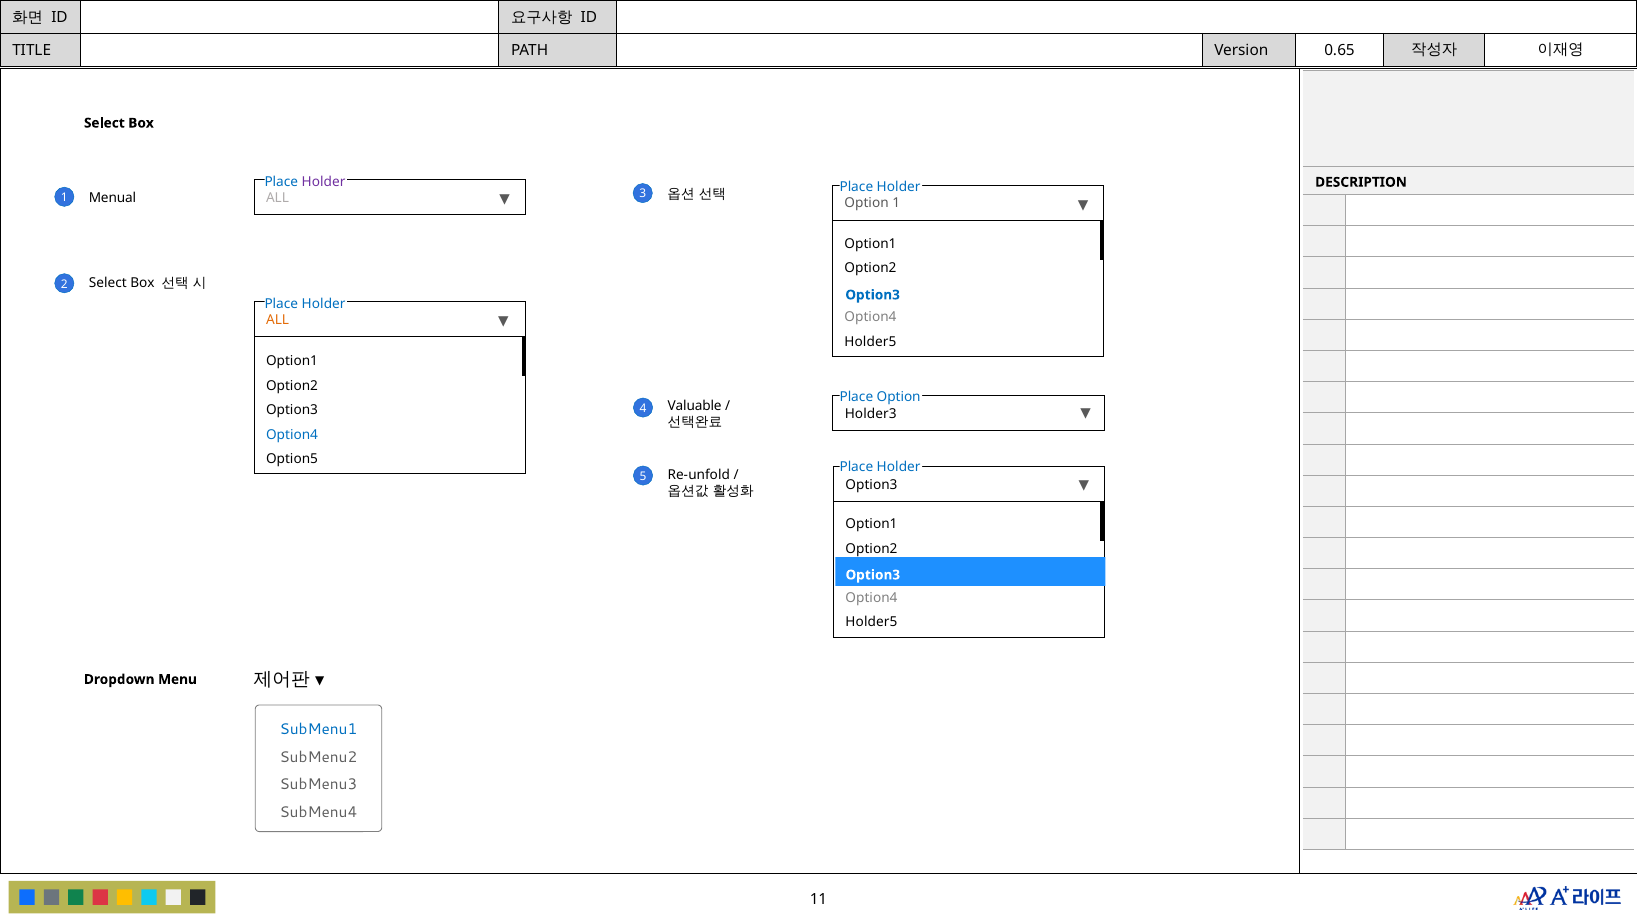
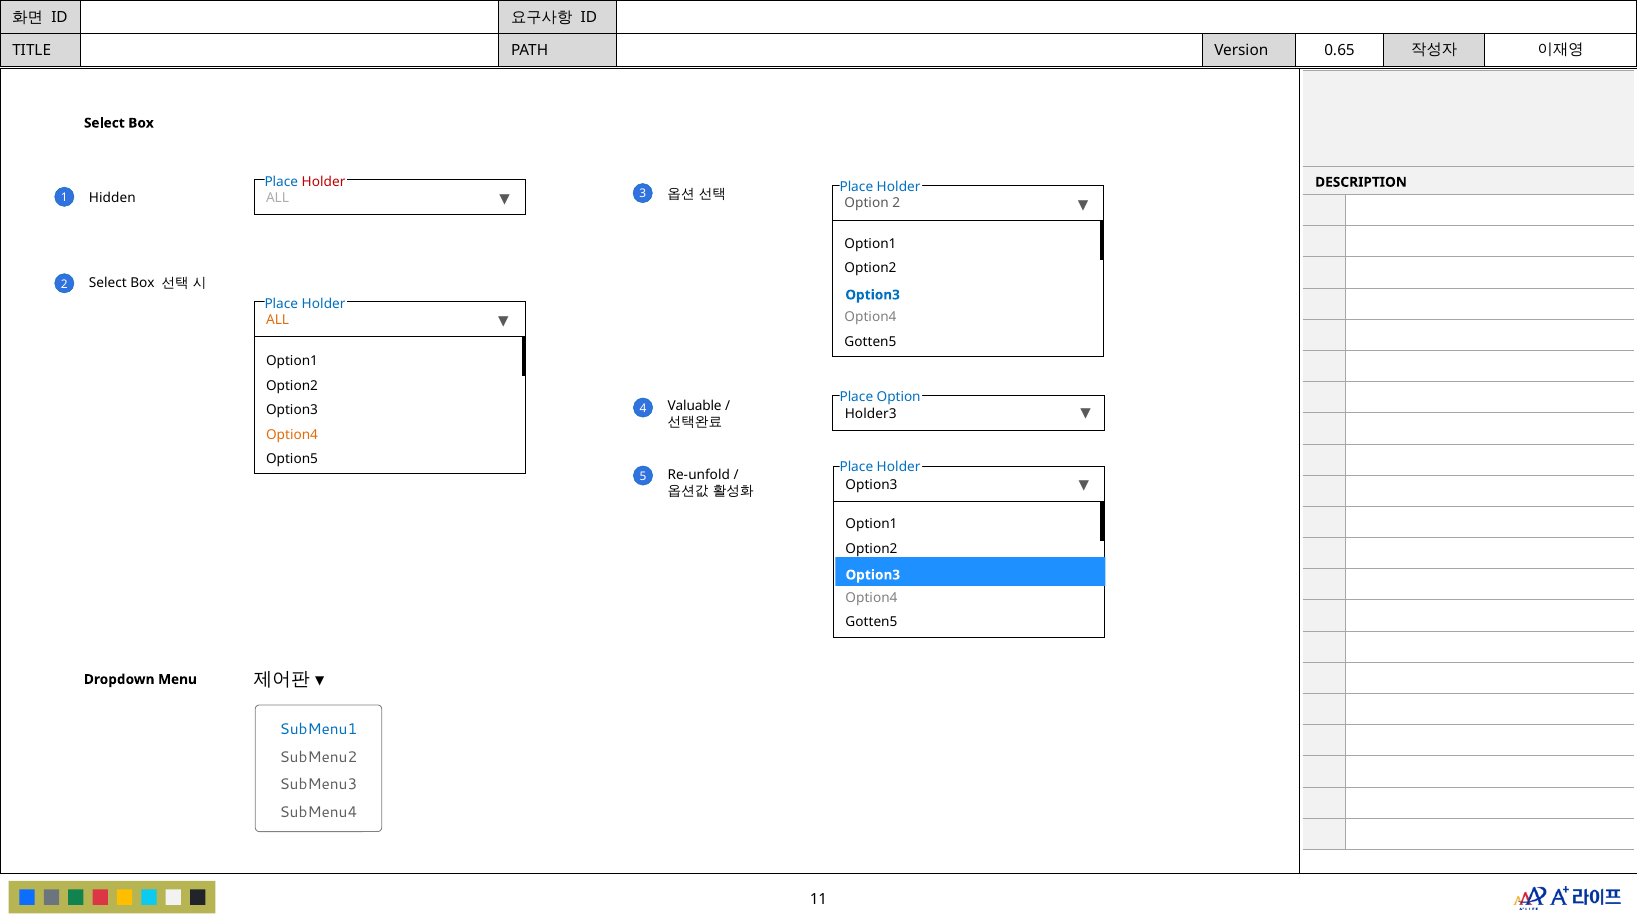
Holder at (324, 182) colour: purple -> red
Menual: Menual -> Hidden
Option 1: 1 -> 2
Holder5 at (870, 342): Holder5 -> Gotten5
Option4 at (292, 434) colour: blue -> orange
Holder5 at (871, 622): Holder5 -> Gotten5
